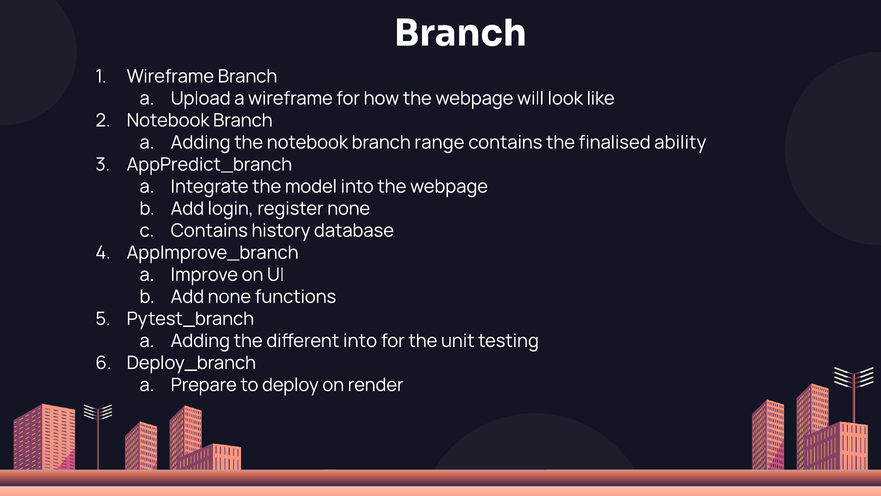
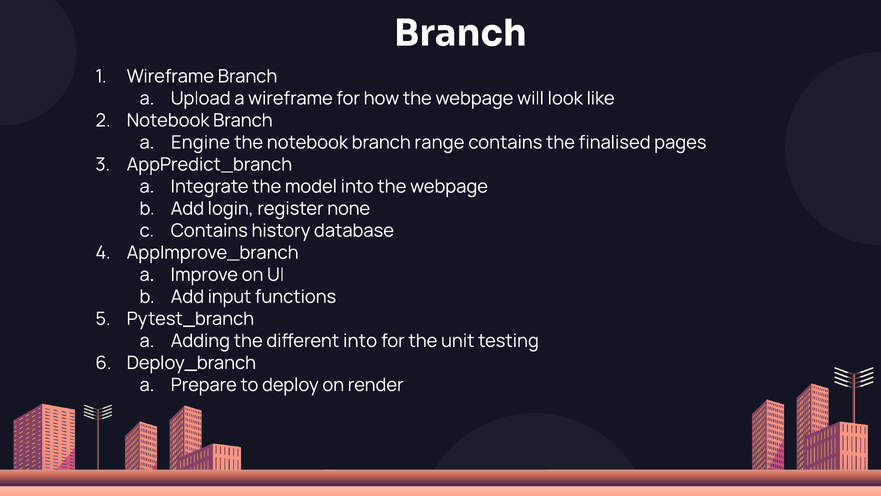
Adding at (201, 142): Adding -> Engine
ability: ability -> pages
Add none: none -> input
